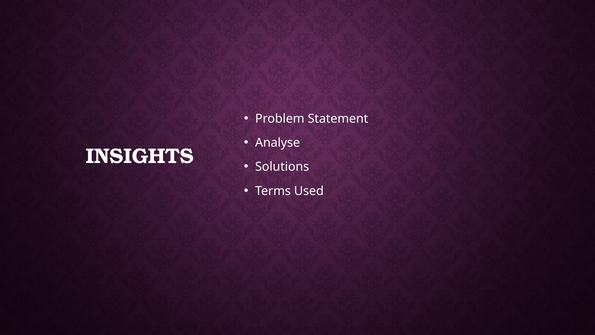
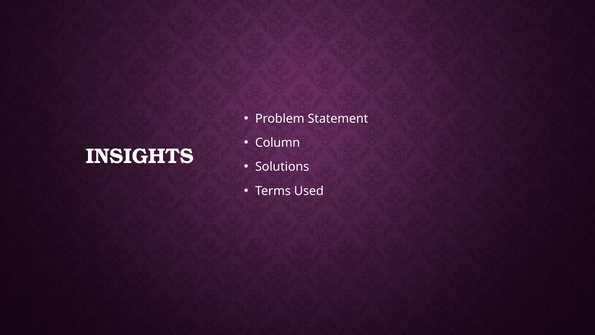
Analyse: Analyse -> Column
